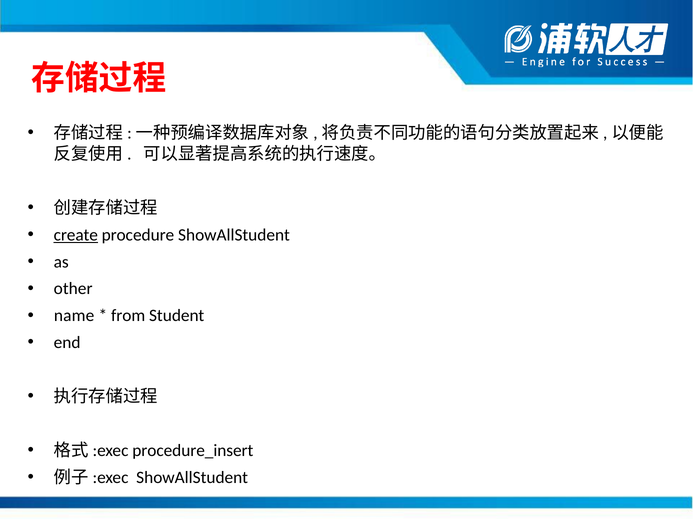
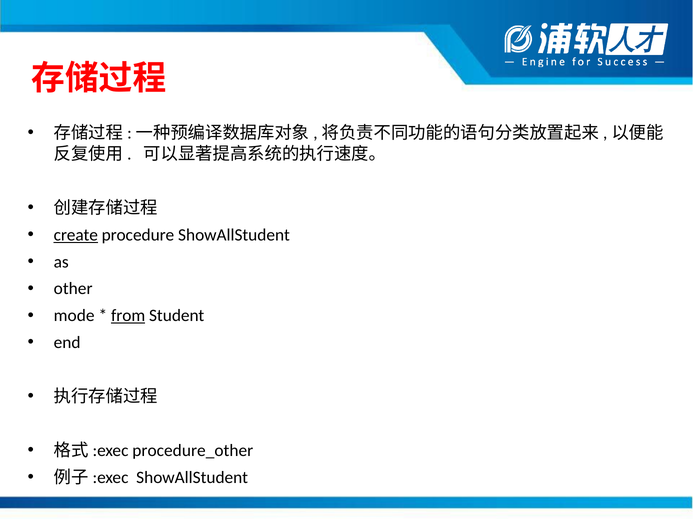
name: name -> mode
from underline: none -> present
procedure_insert: procedure_insert -> procedure_other
